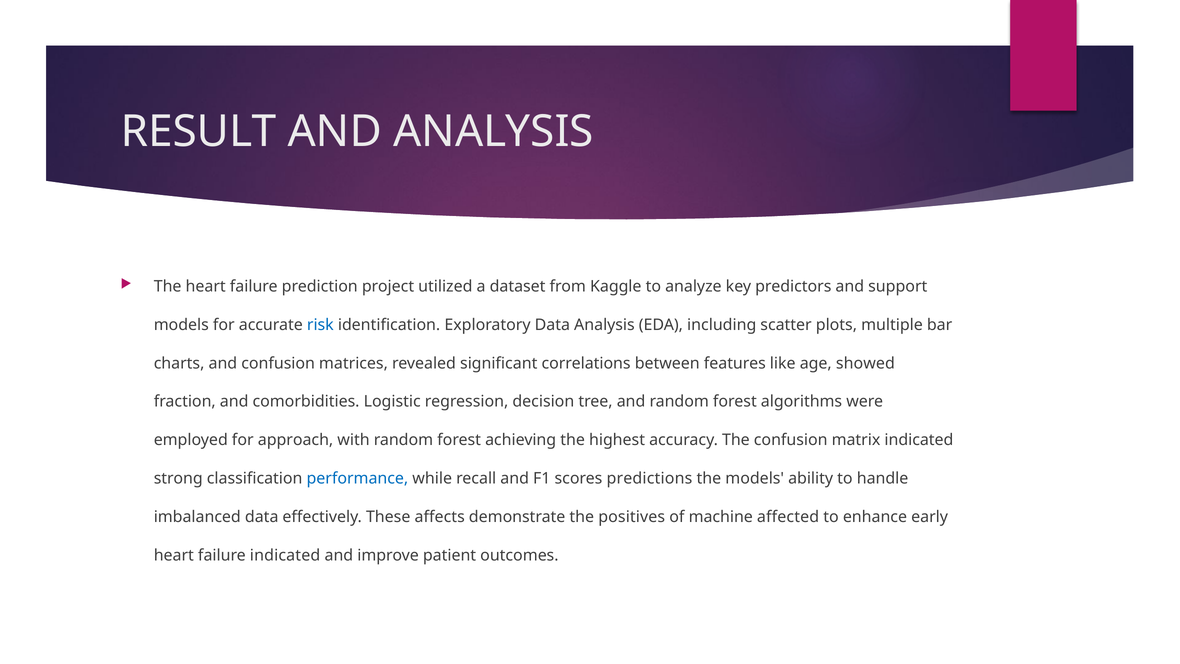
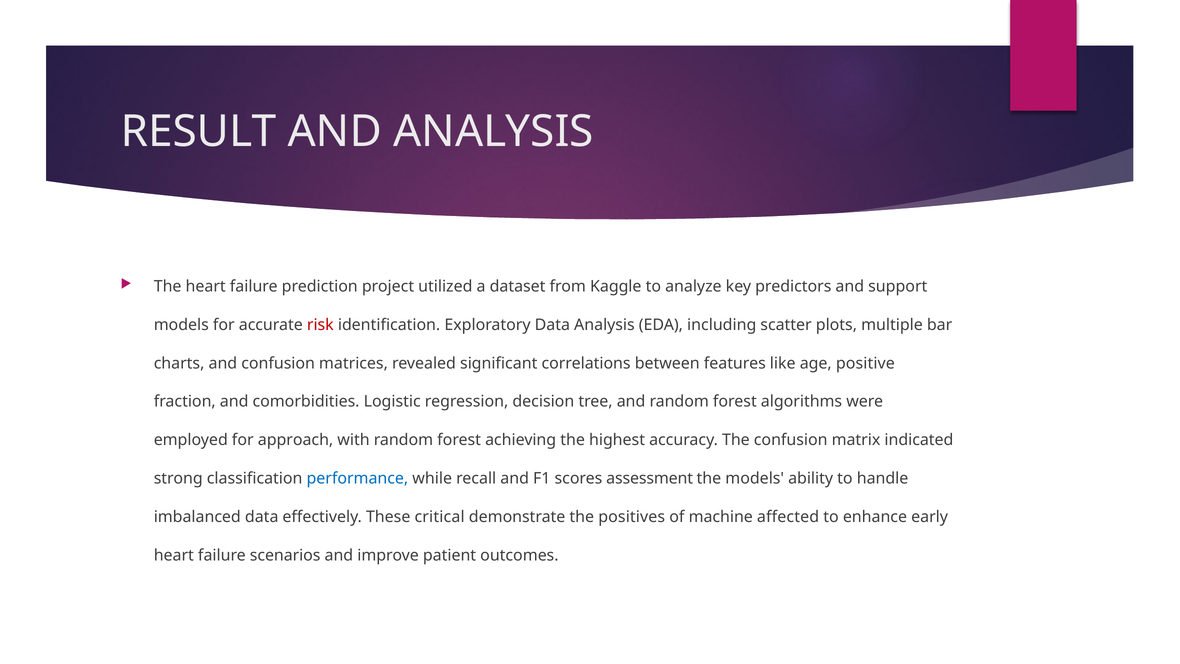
risk colour: blue -> red
showed: showed -> positive
predictions: predictions -> assessment
affects: affects -> critical
failure indicated: indicated -> scenarios
